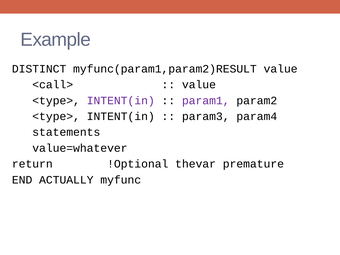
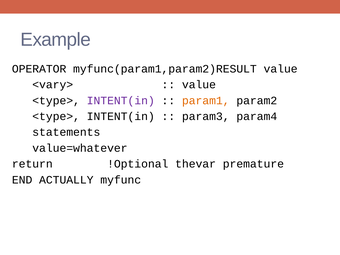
DISTINCT: DISTINCT -> OPERATOR
<call>: <call> -> <vary>
param1 colour: purple -> orange
